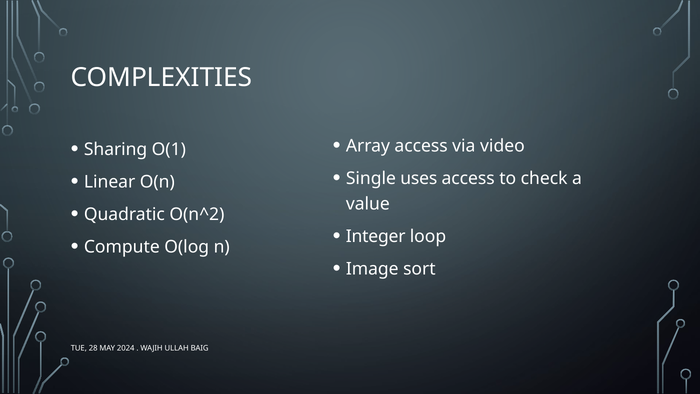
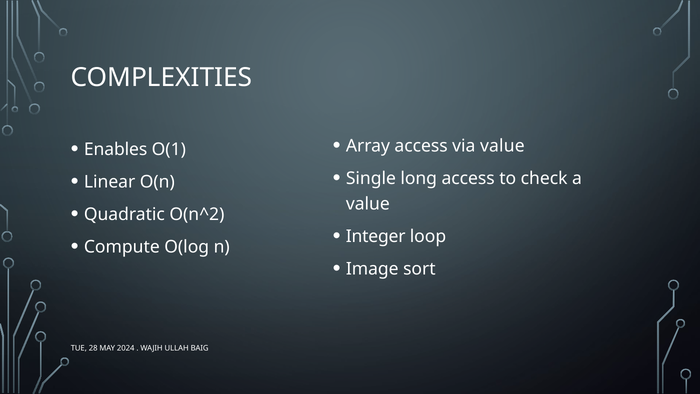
via video: video -> value
Sharing: Sharing -> Enables
uses: uses -> long
